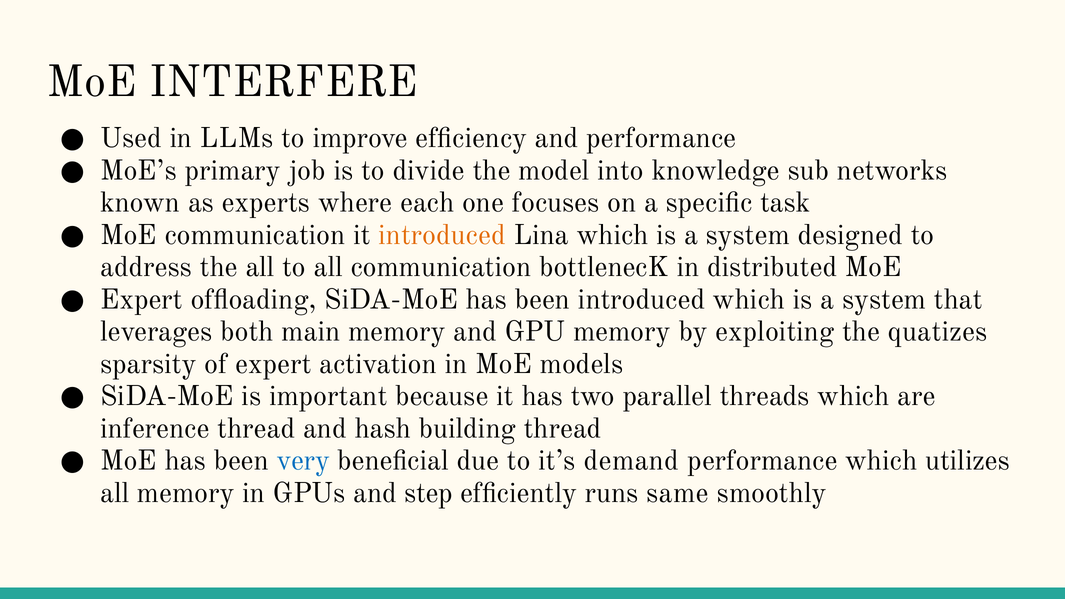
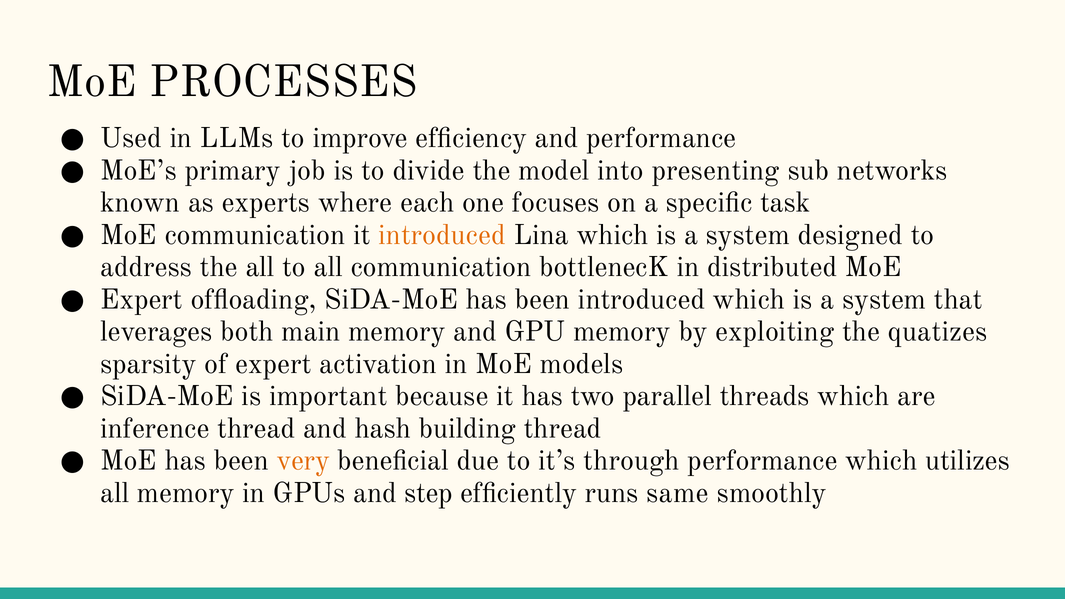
INTERFERE: INTERFERE -> PROCESSES
knowledge: knowledge -> presenting
very colour: blue -> orange
demand: demand -> through
